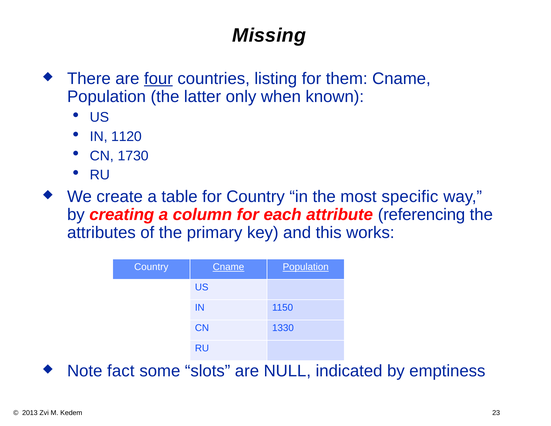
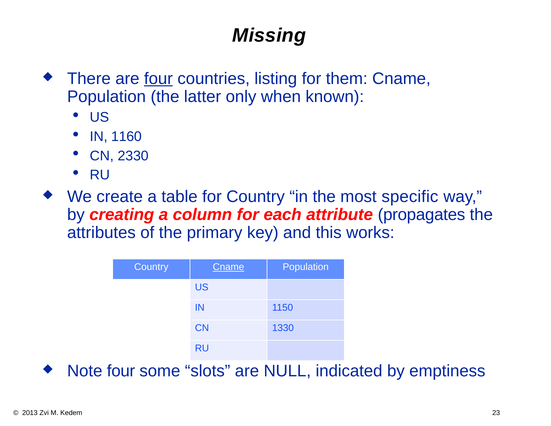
1120: 1120 -> 1160
1730: 1730 -> 2330
referencing: referencing -> propagates
Population at (306, 267) underline: present -> none
Note fact: fact -> four
